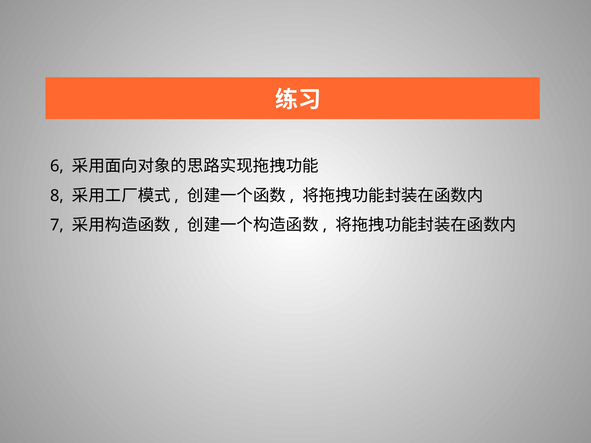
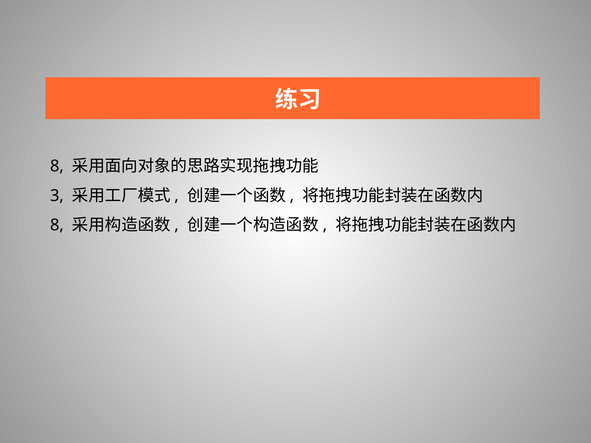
6 at (57, 166): 6 -> 8
8: 8 -> 3
7 at (57, 225): 7 -> 8
